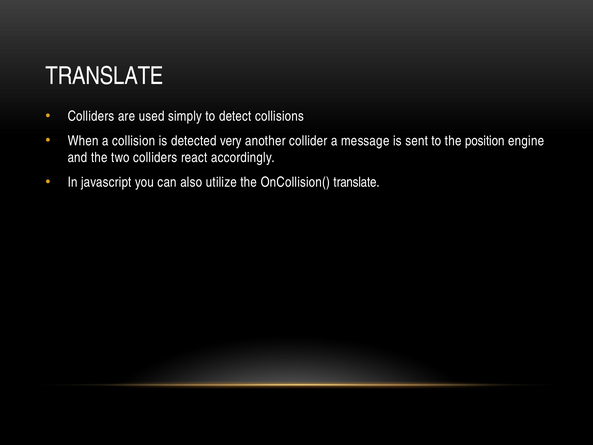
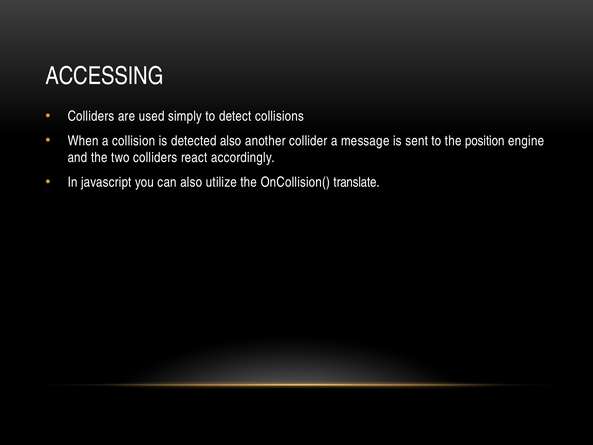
TRANSLATE at (104, 76): TRANSLATE -> ACCESSING
detected very: very -> also
